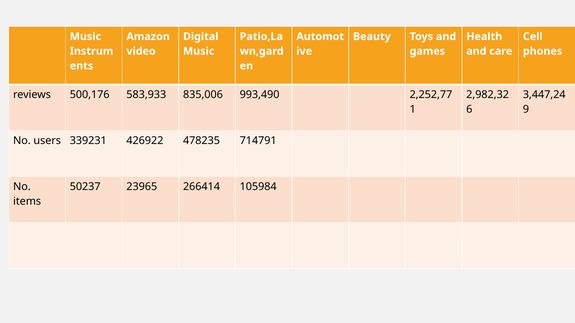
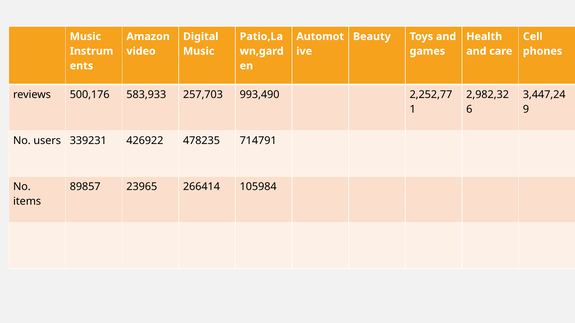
835,006: 835,006 -> 257,703
50237: 50237 -> 89857
